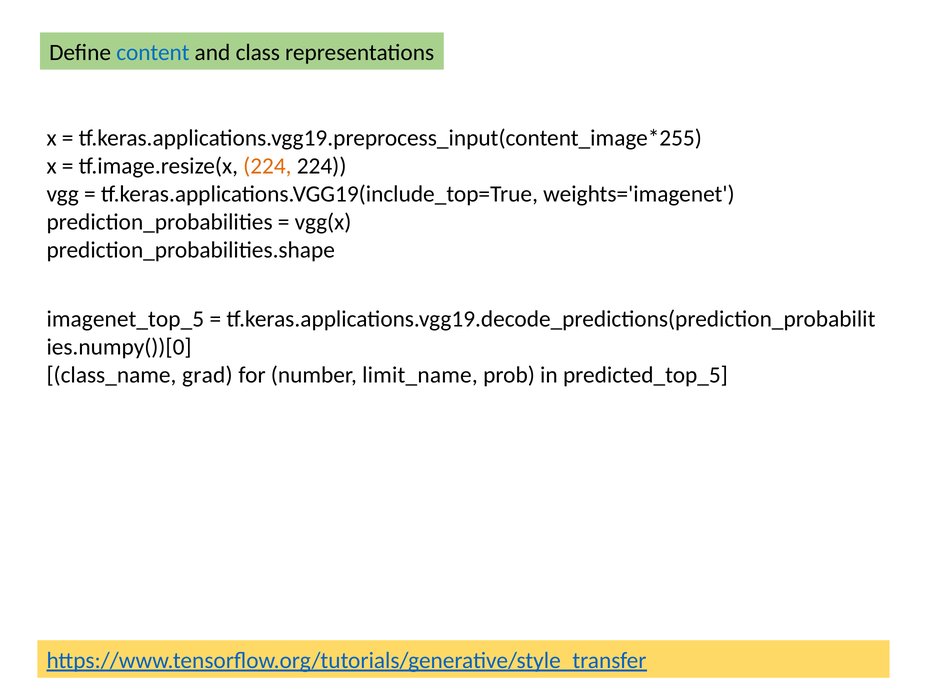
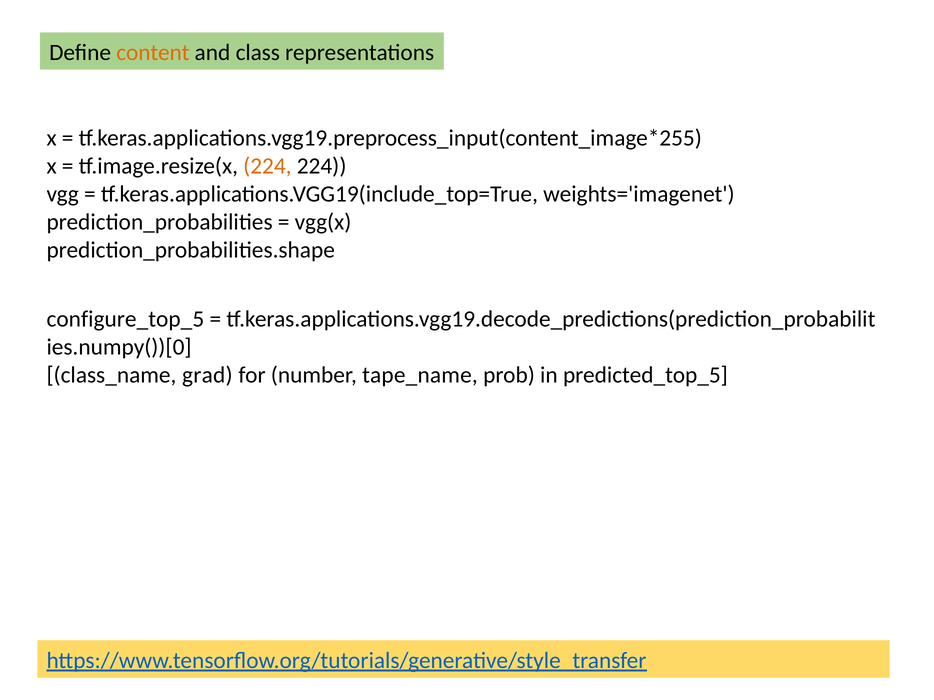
content colour: blue -> orange
imagenet_top_5: imagenet_top_5 -> configure_top_5
limit_name: limit_name -> tape_name
